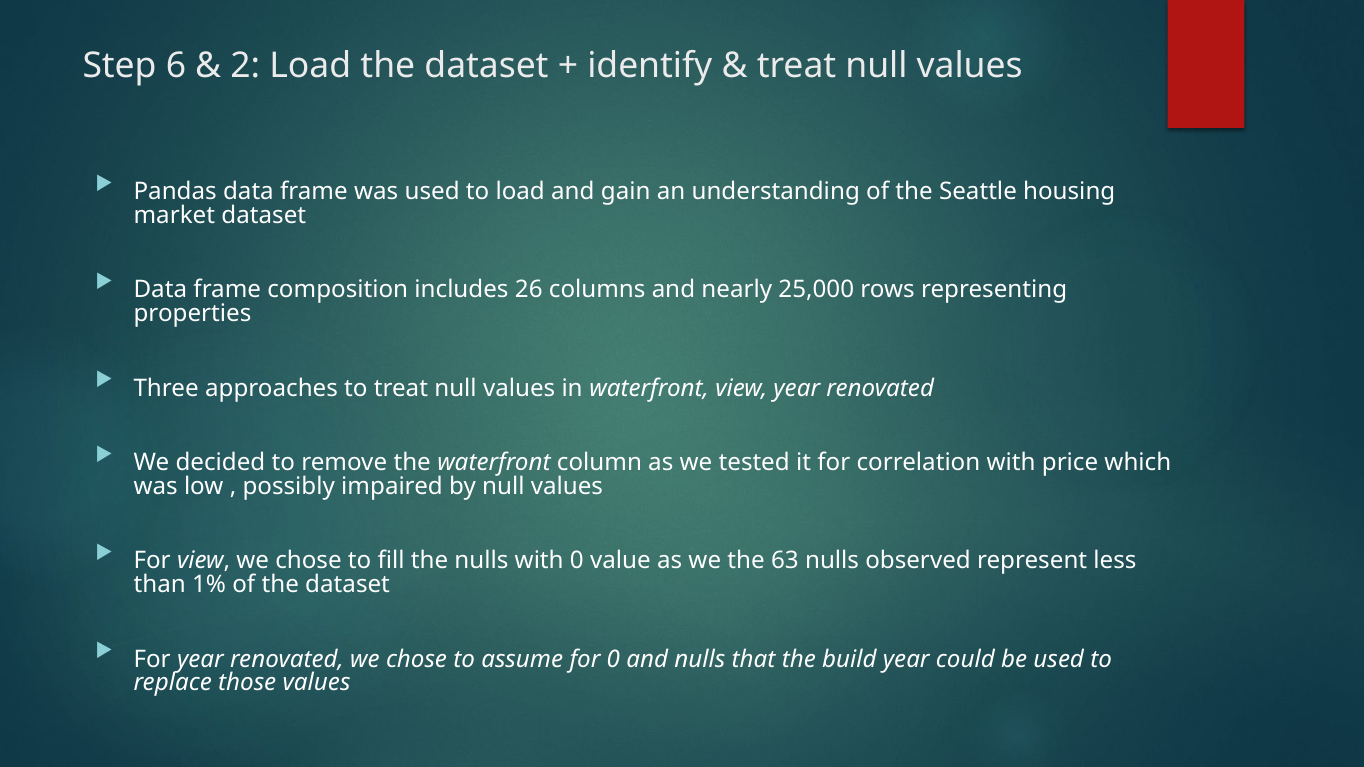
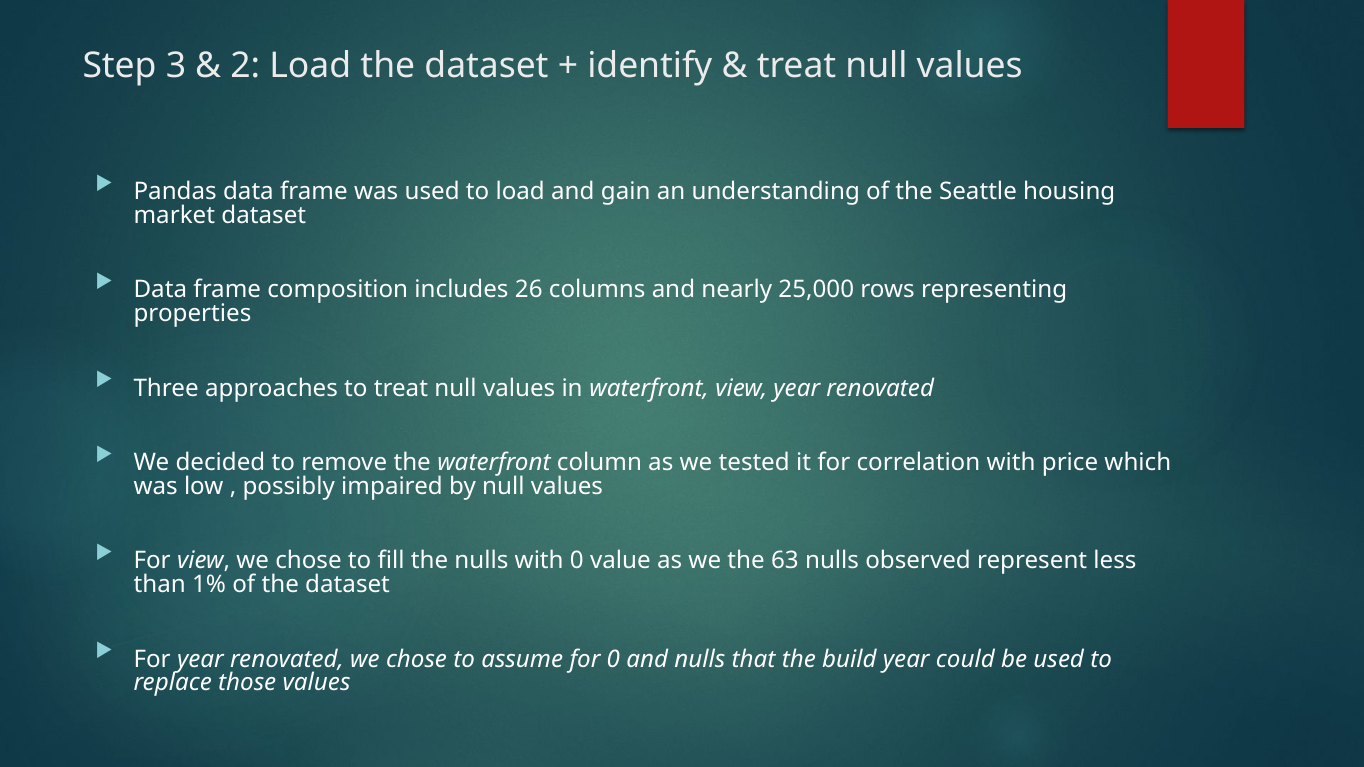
6: 6 -> 3
